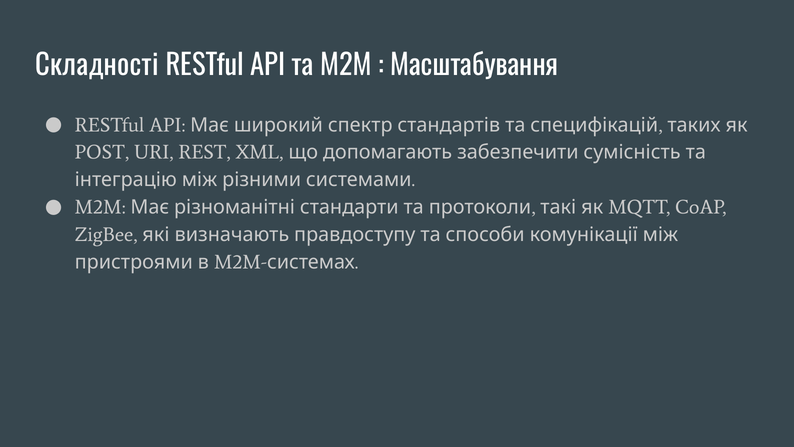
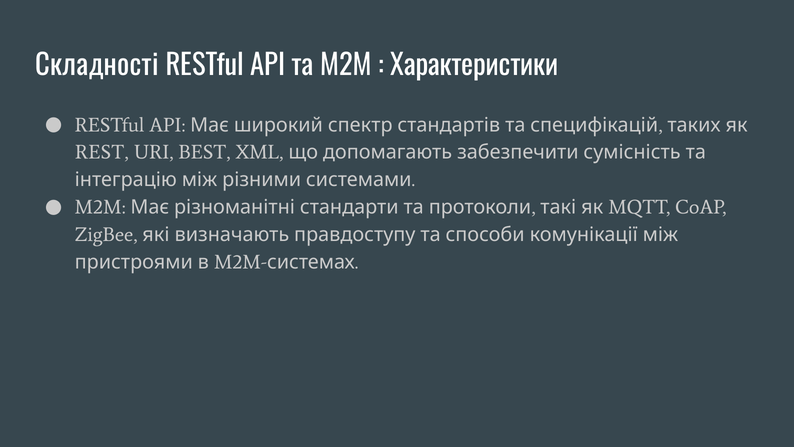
Масштабування: Масштабування -> Характеристики
POST: POST -> REST
REST: REST -> BEST
